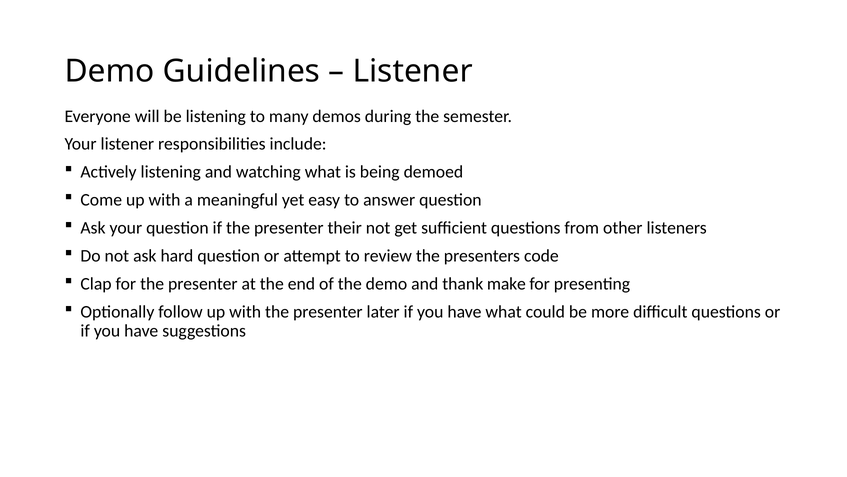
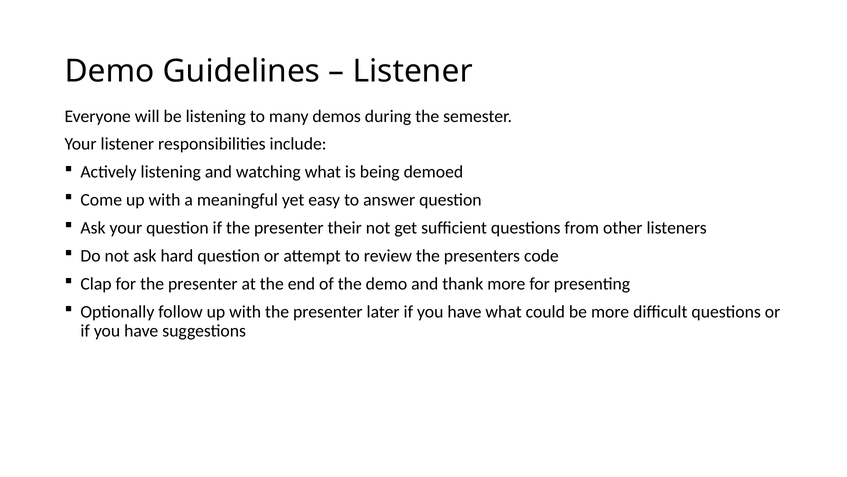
thank make: make -> more
